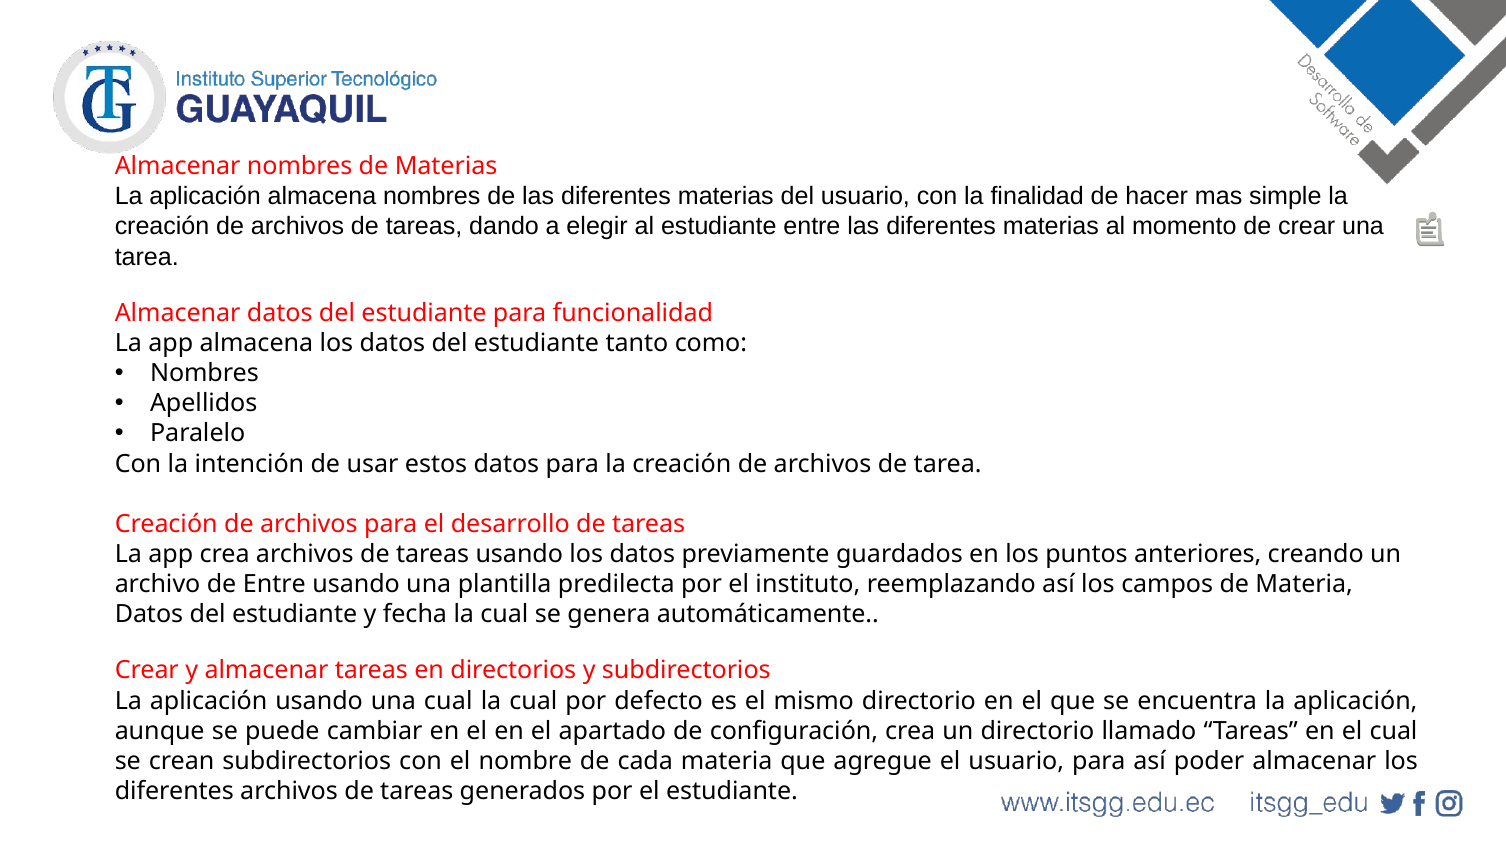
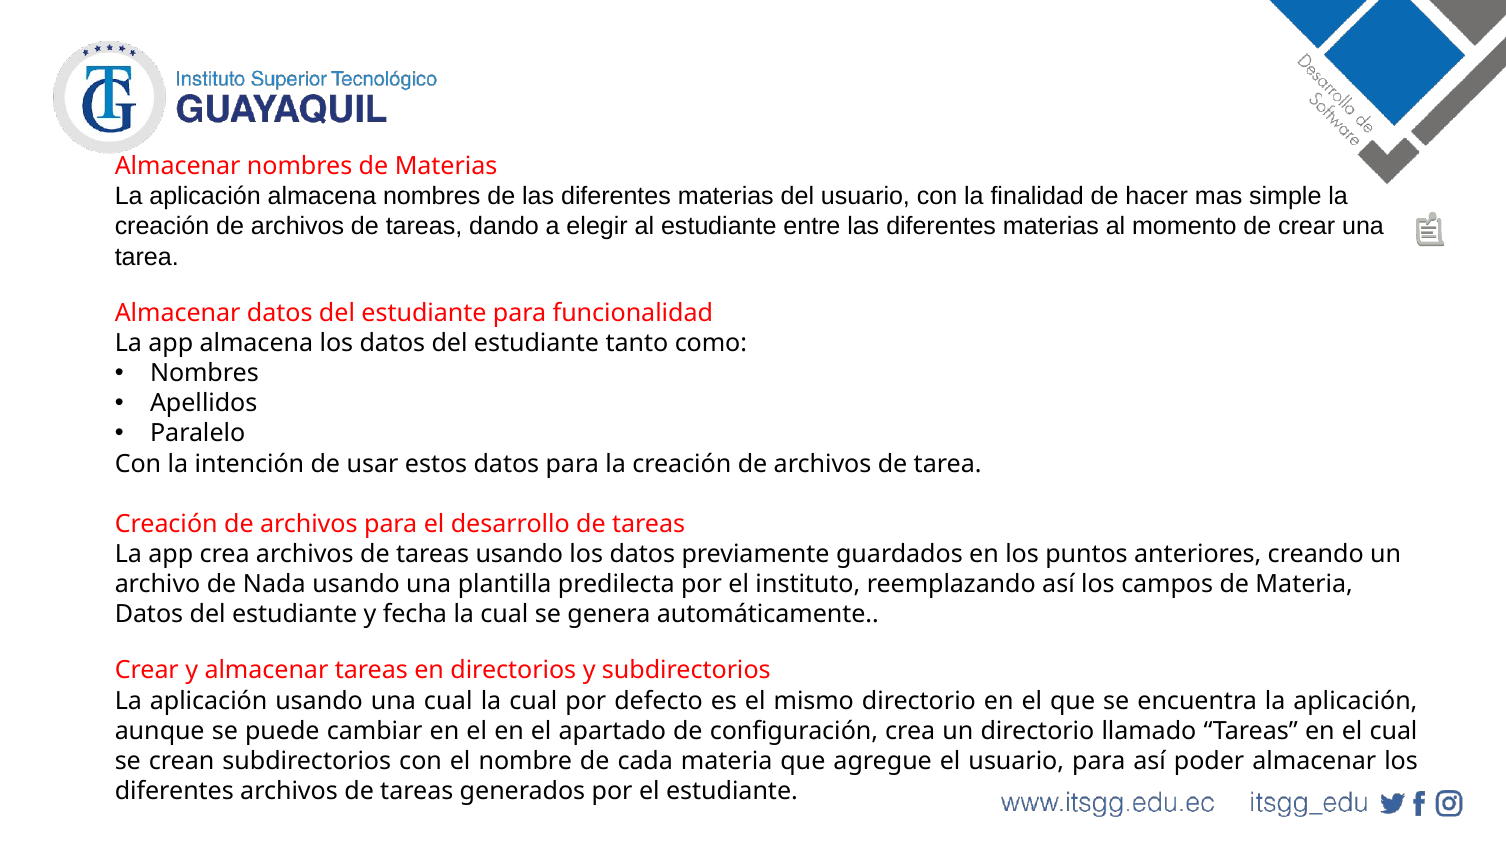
de Entre: Entre -> Nada
